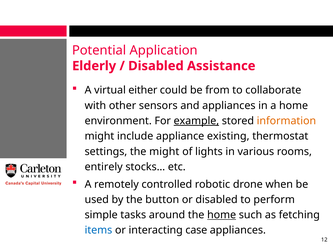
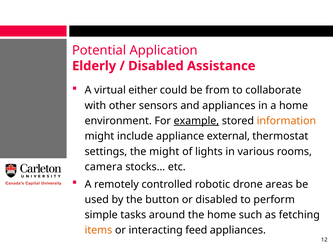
existing: existing -> external
entirely: entirely -> camera
when: when -> areas
home at (222, 215) underline: present -> none
items colour: blue -> orange
case: case -> feed
